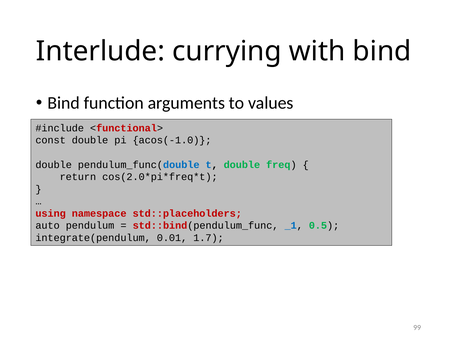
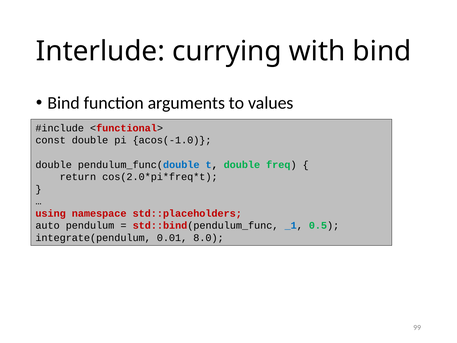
1.7: 1.7 -> 8.0
